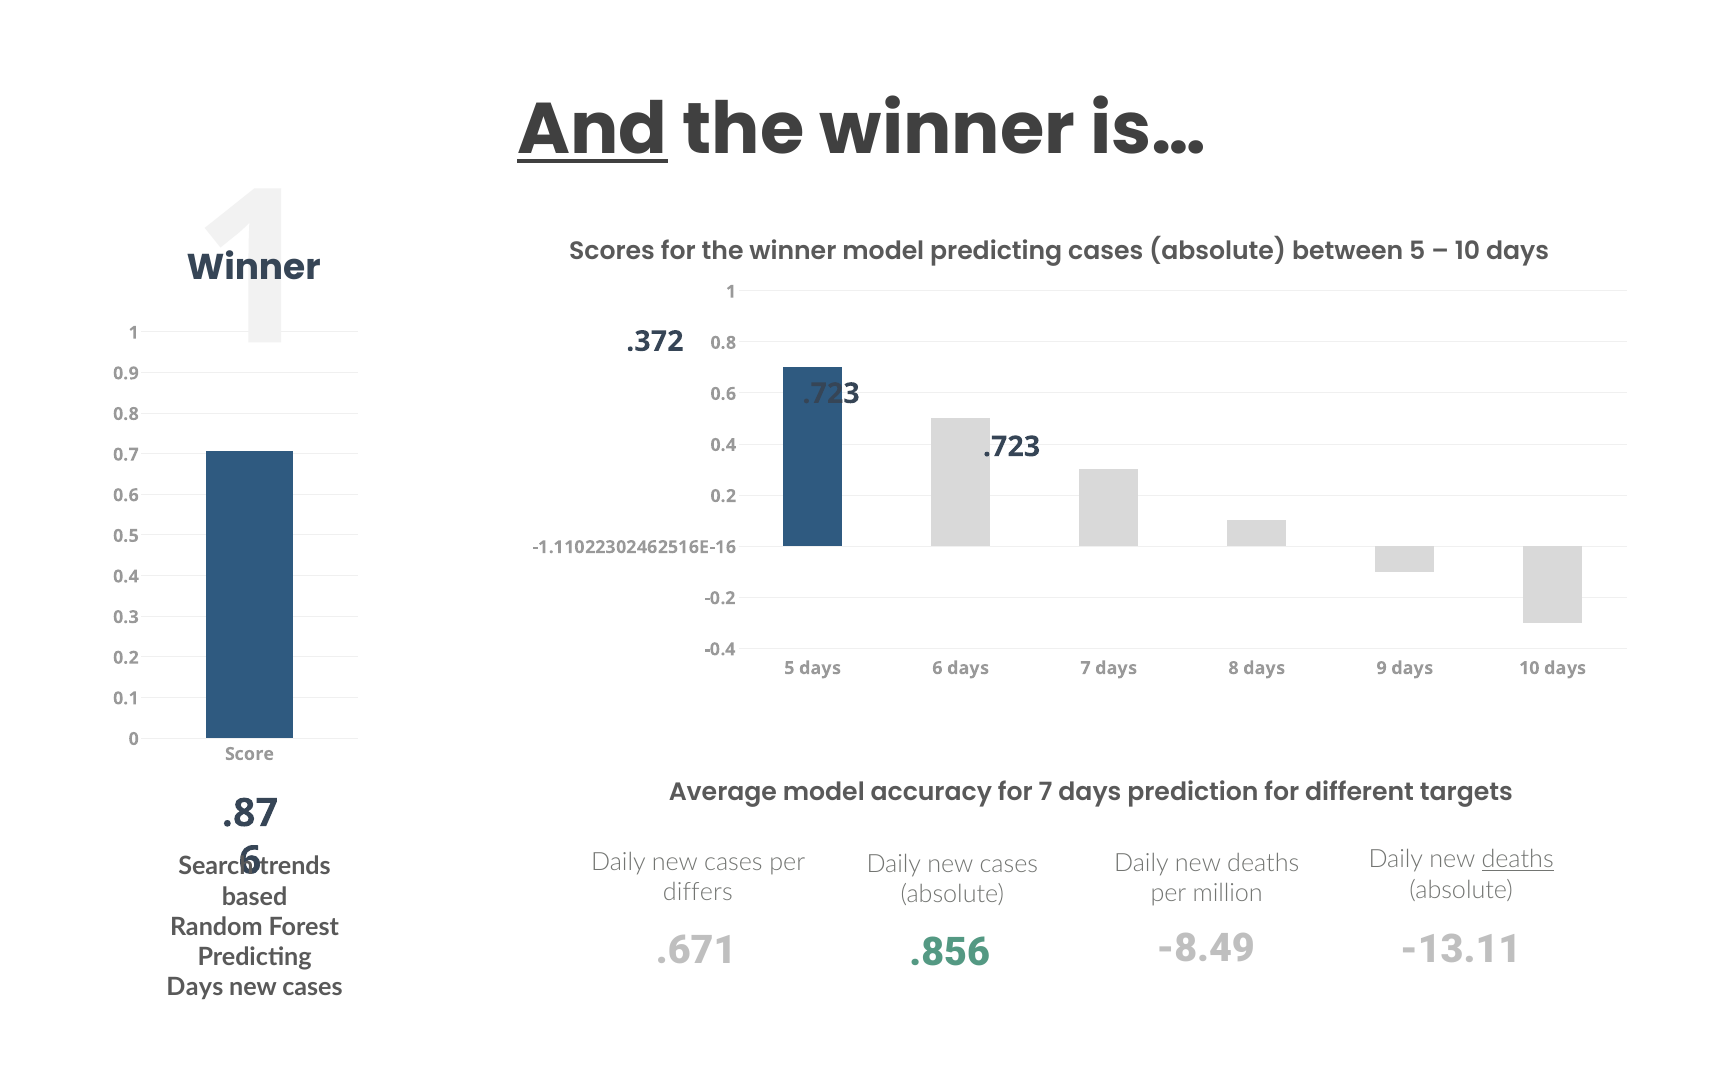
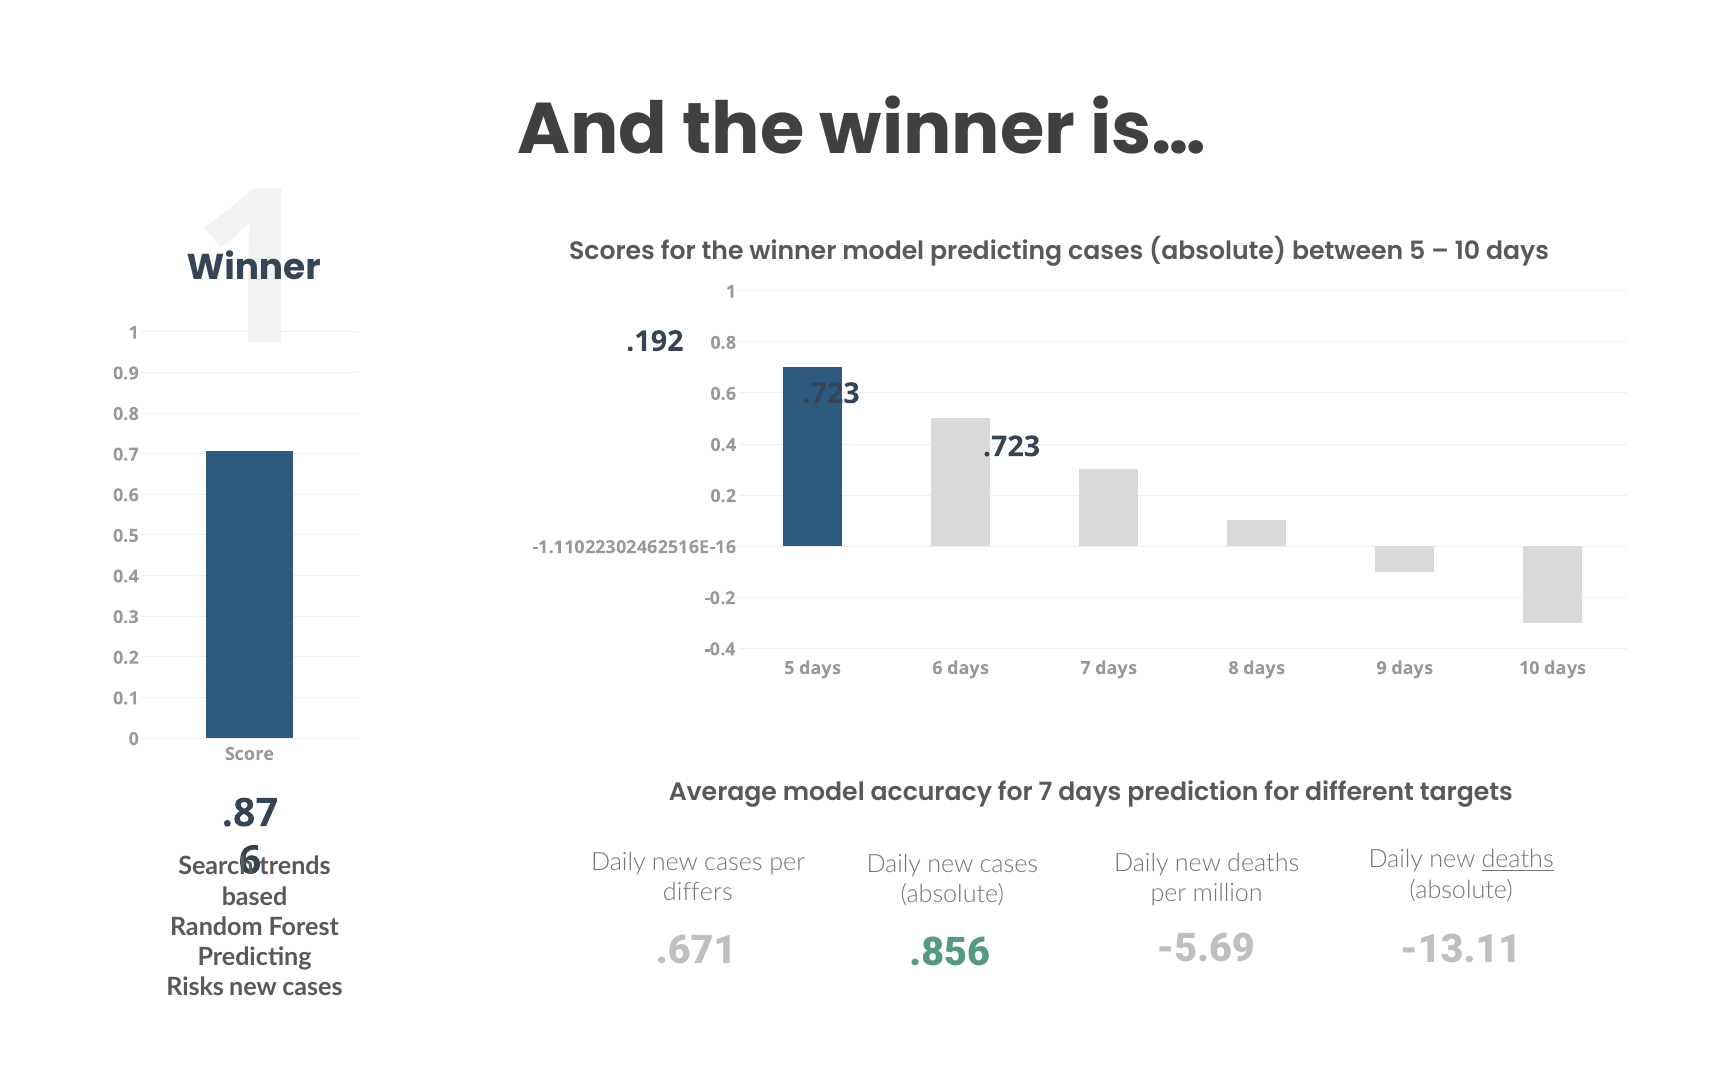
And underline: present -> none
.372: .372 -> .192
-8.49: -8.49 -> -5.69
Days at (195, 987): Days -> Risks
